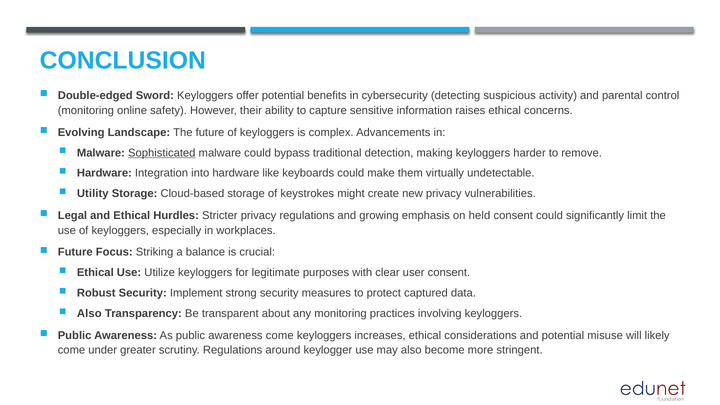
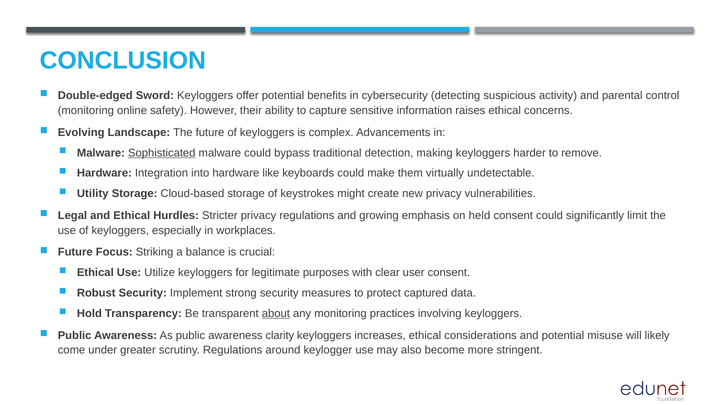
Also at (89, 313): Also -> Hold
about underline: none -> present
awareness come: come -> clarity
